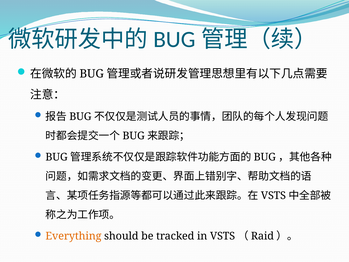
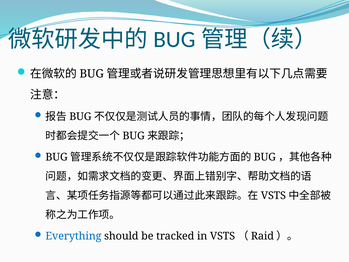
Everything colour: orange -> blue
